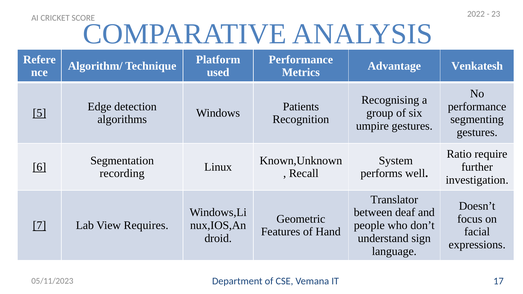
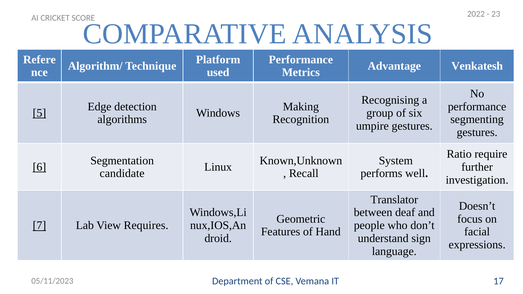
Patients: Patients -> Making
recording: recording -> candidate
